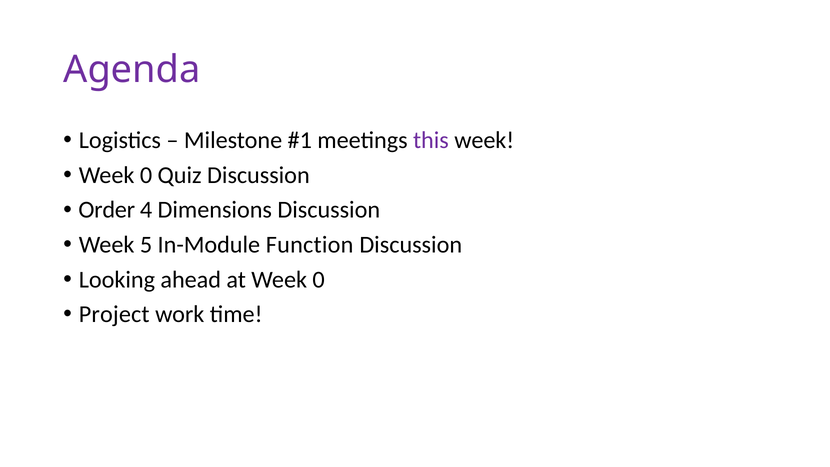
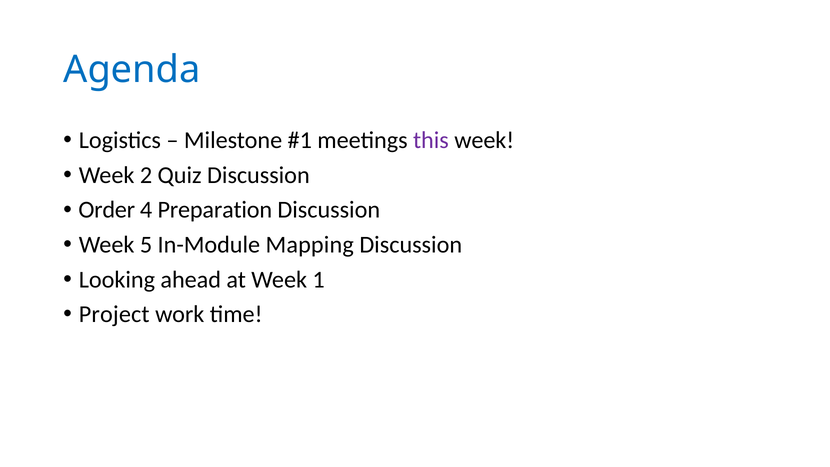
Agenda colour: purple -> blue
0 at (146, 175): 0 -> 2
Dimensions: Dimensions -> Preparation
Function: Function -> Mapping
at Week 0: 0 -> 1
